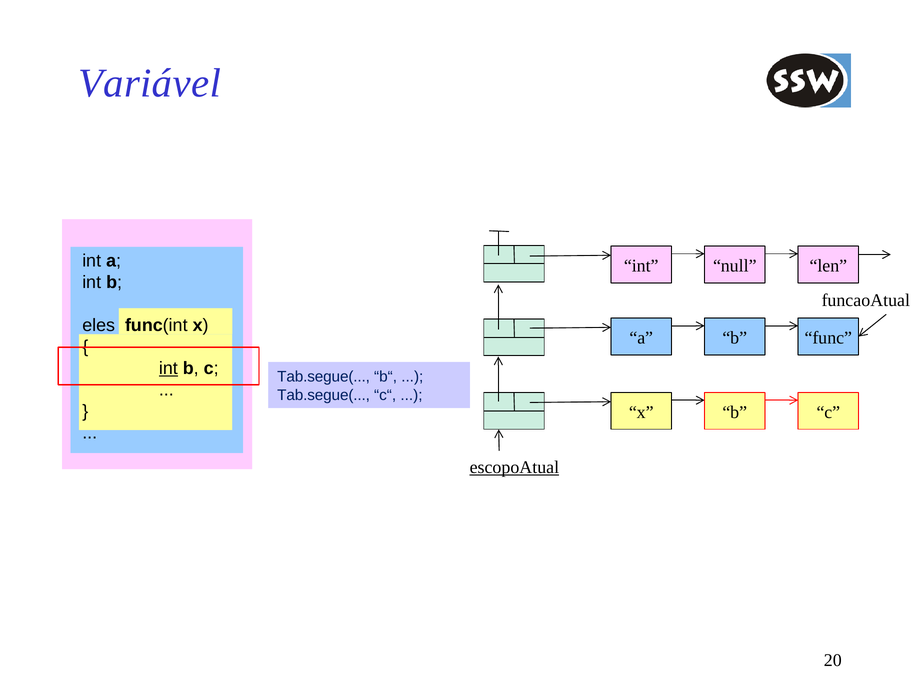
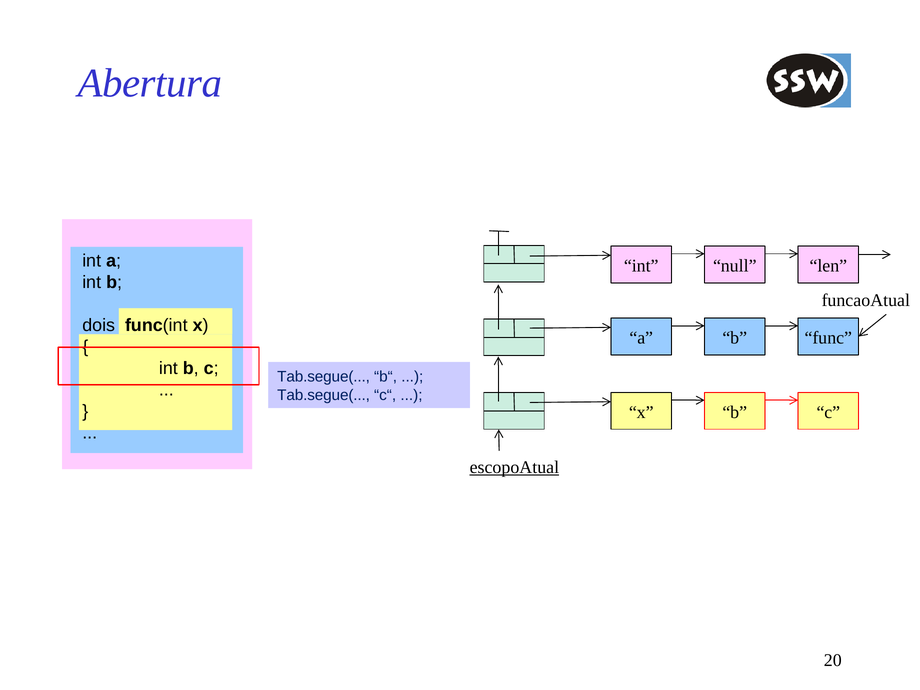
Variável: Variável -> Abertura
eles: eles -> dois
int at (168, 368) underline: present -> none
